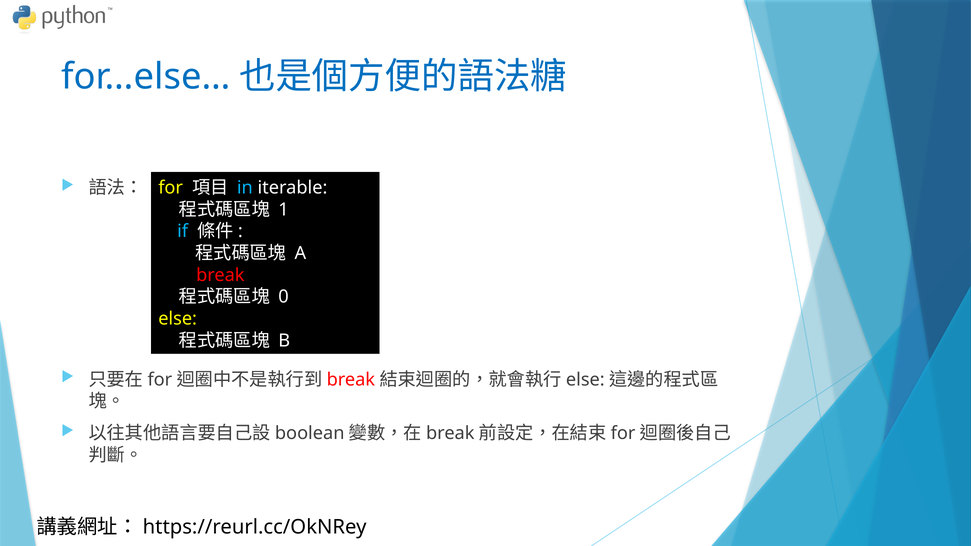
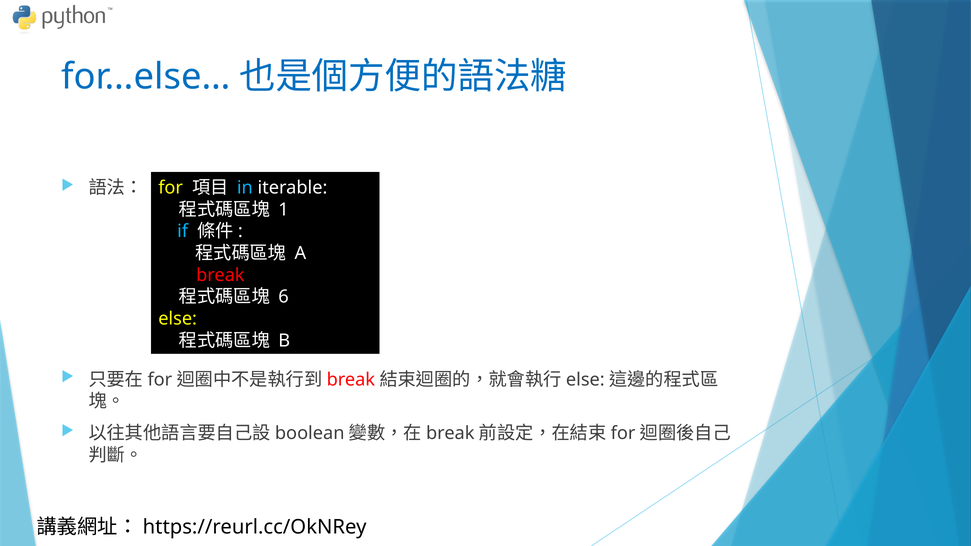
0: 0 -> 6
